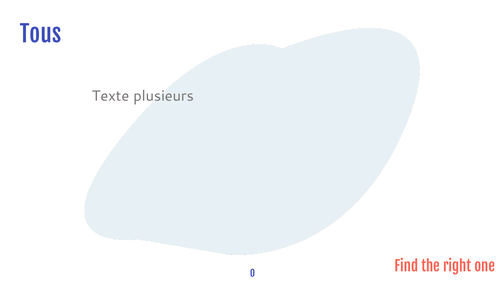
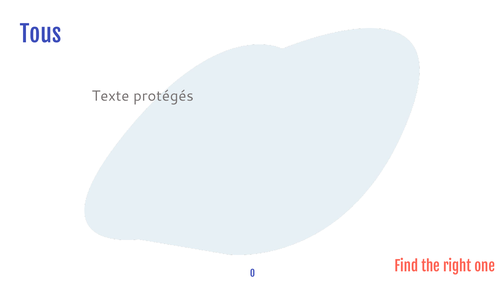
plusieurs: plusieurs -> protégés
